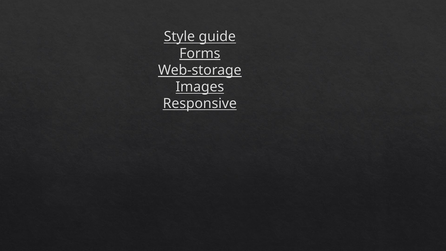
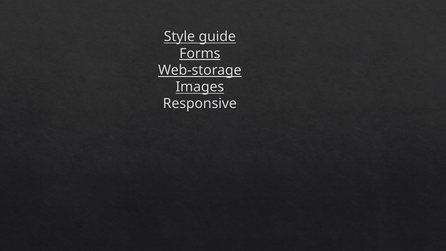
Responsive underline: present -> none
